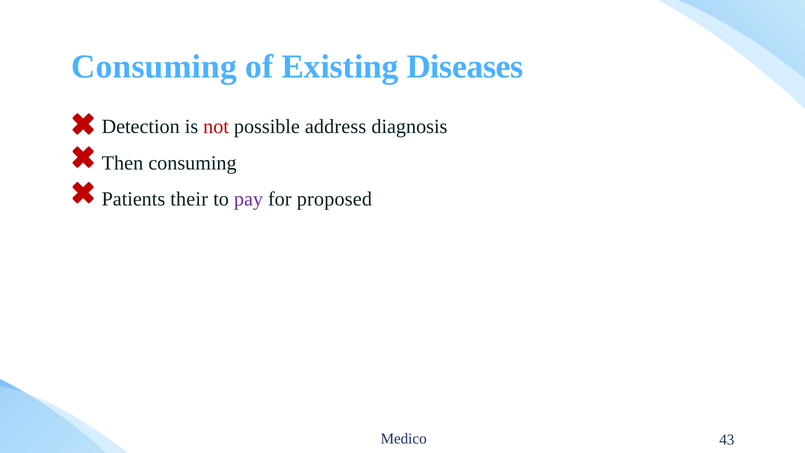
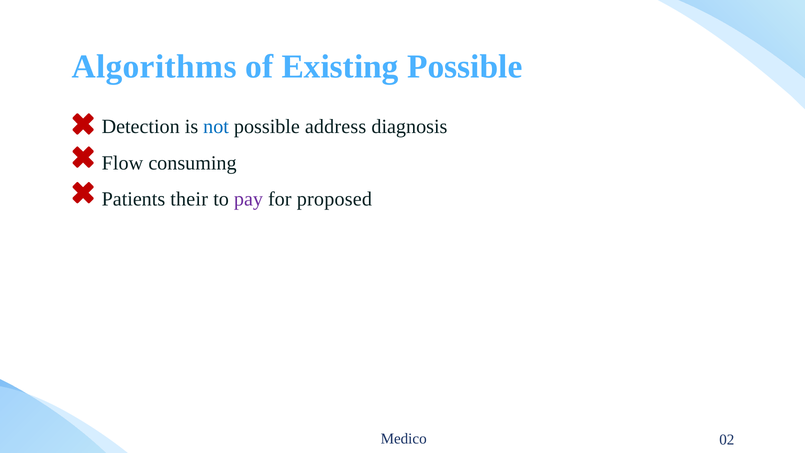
Consuming at (154, 67): Consuming -> Algorithms
Existing Diseases: Diseases -> Possible
not colour: red -> blue
Then: Then -> Flow
43: 43 -> 02
